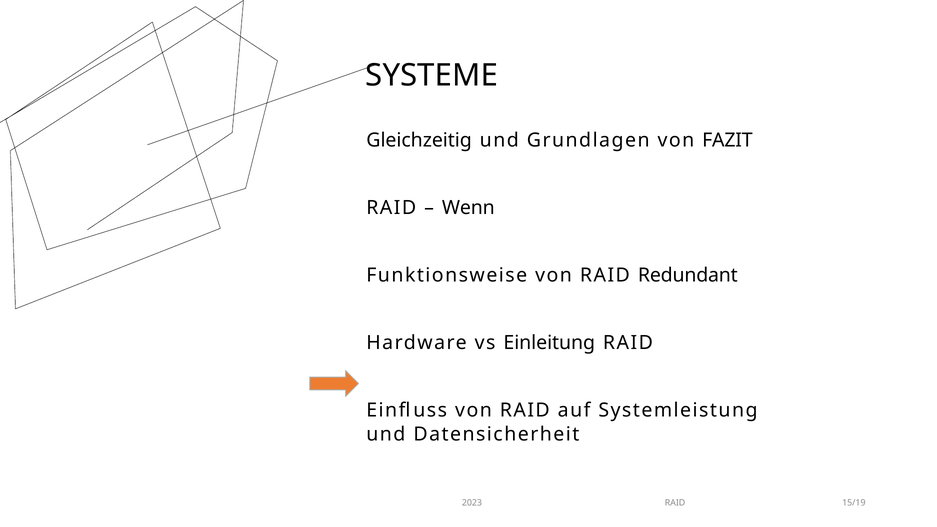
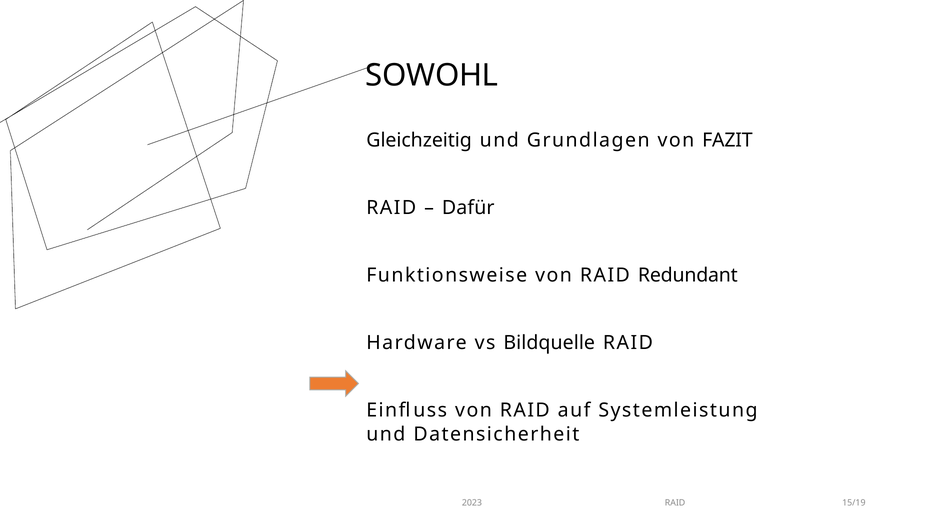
SYSTEME: SYSTEME -> SOWOHL
Wenn: Wenn -> Dafür
Einleitung: Einleitung -> Bildquelle
